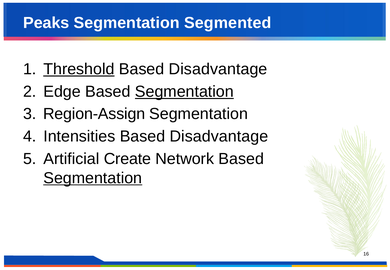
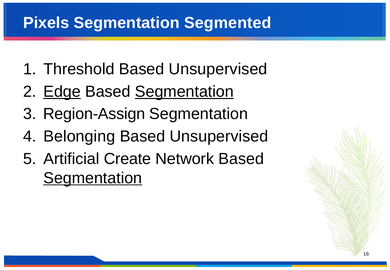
Peaks: Peaks -> Pixels
Threshold underline: present -> none
Disadvantage at (218, 69): Disadvantage -> Unsupervised
Edge underline: none -> present
Intensities: Intensities -> Belonging
Disadvantage at (219, 136): Disadvantage -> Unsupervised
